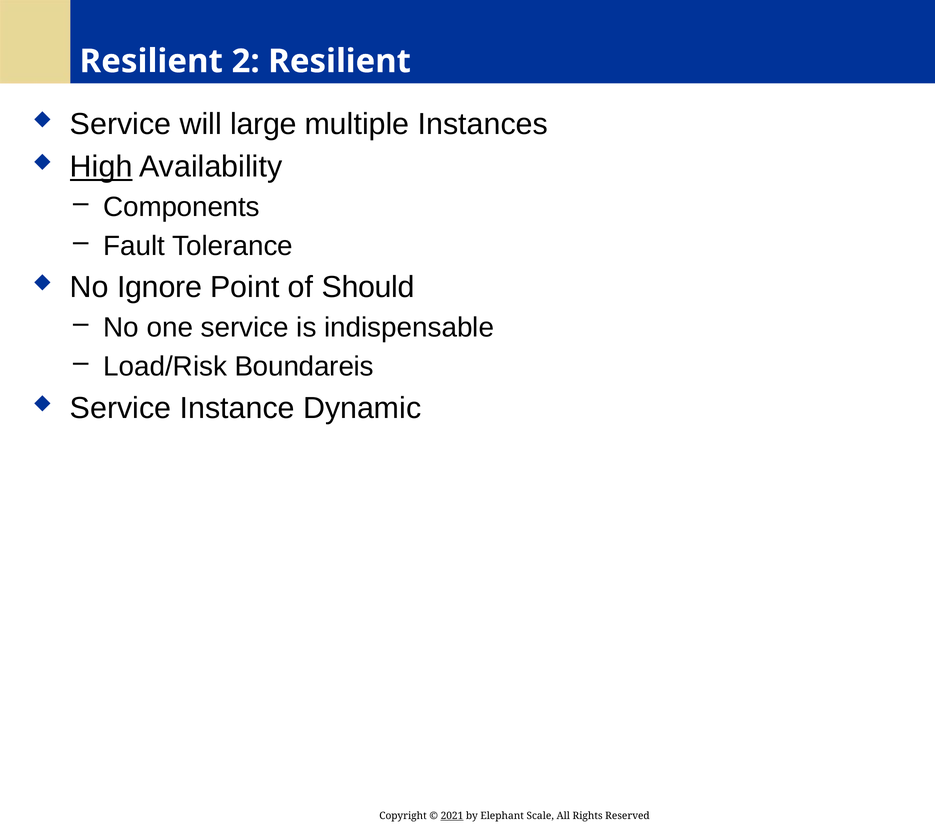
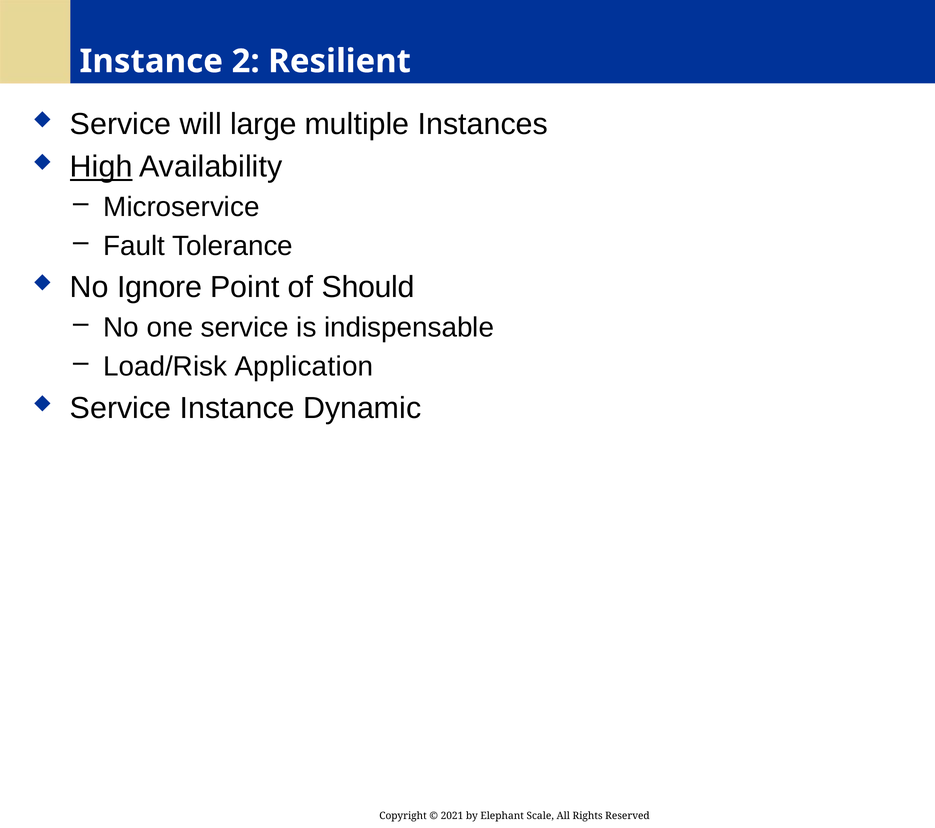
Resilient at (151, 61): Resilient -> Instance
Components: Components -> Microservice
Boundareis: Boundareis -> Application
2021 underline: present -> none
